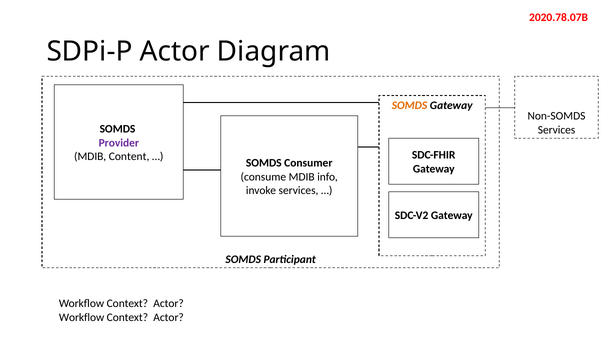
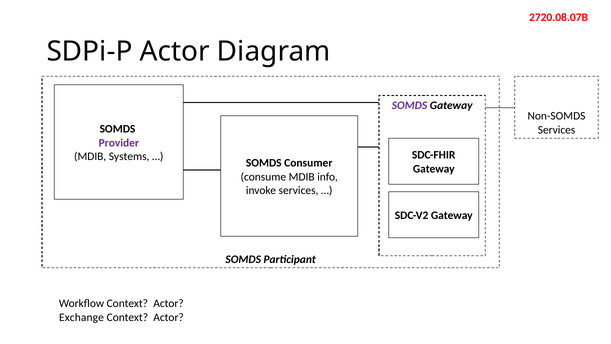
2020.78.07B: 2020.78.07B -> 2720.08.07B
SOMDS at (410, 105) colour: orange -> purple
Content: Content -> Systems
Workflow at (82, 317): Workflow -> Exchange
